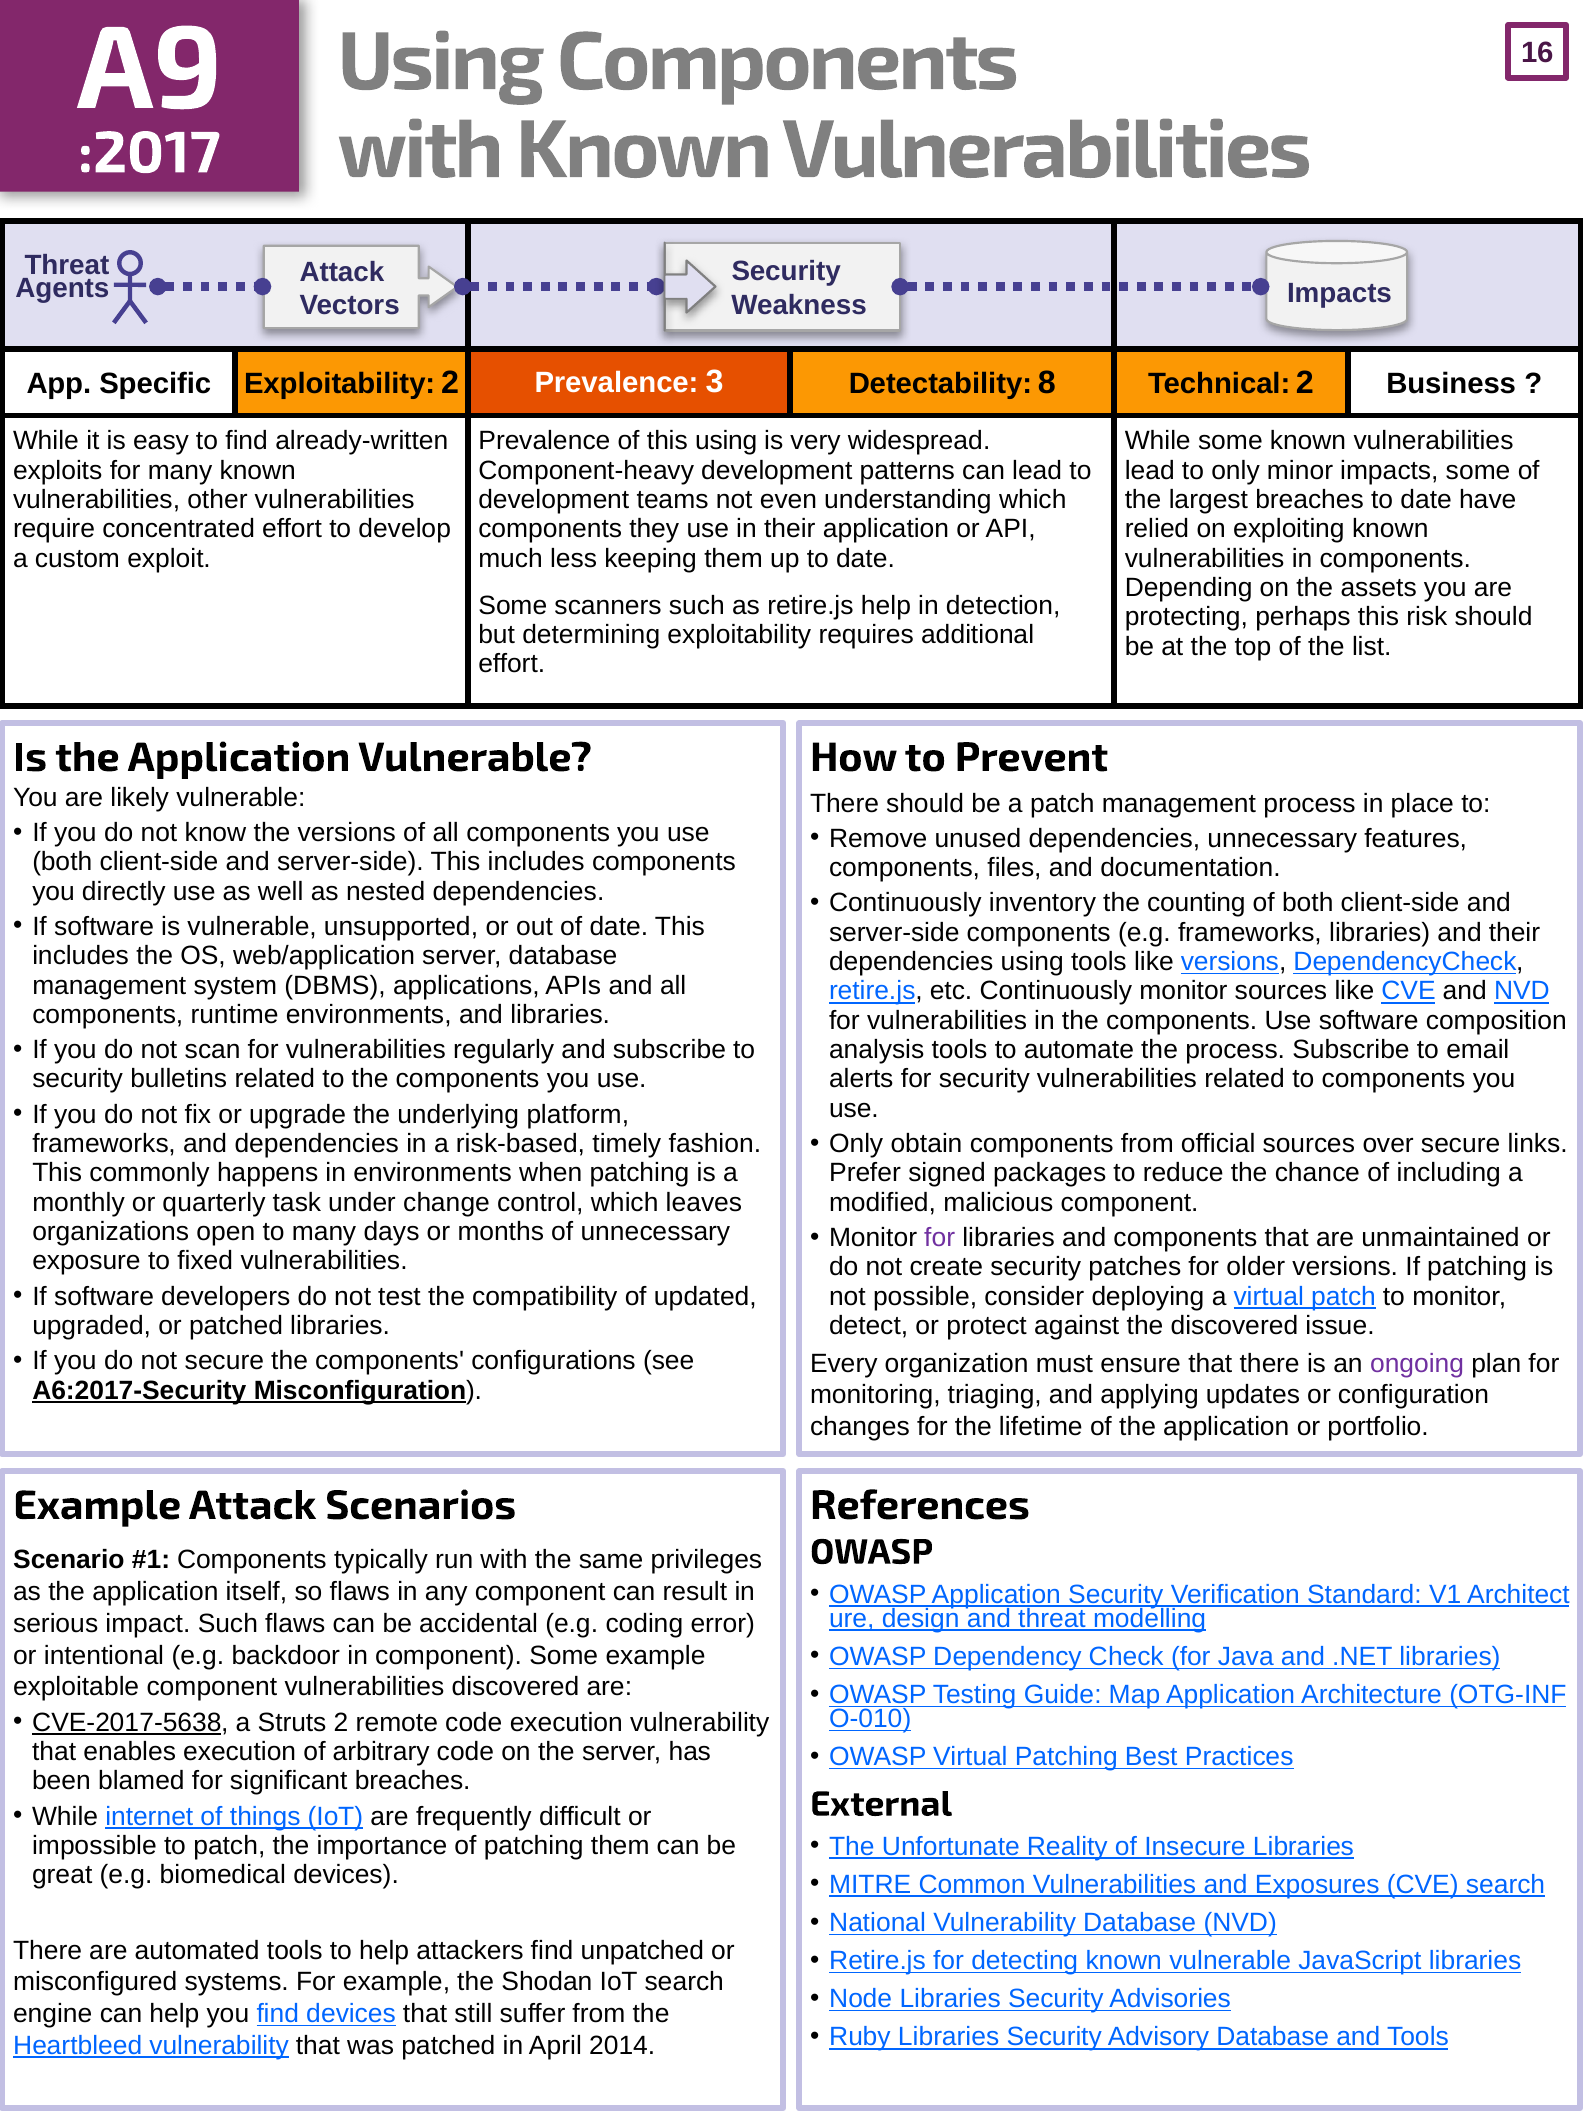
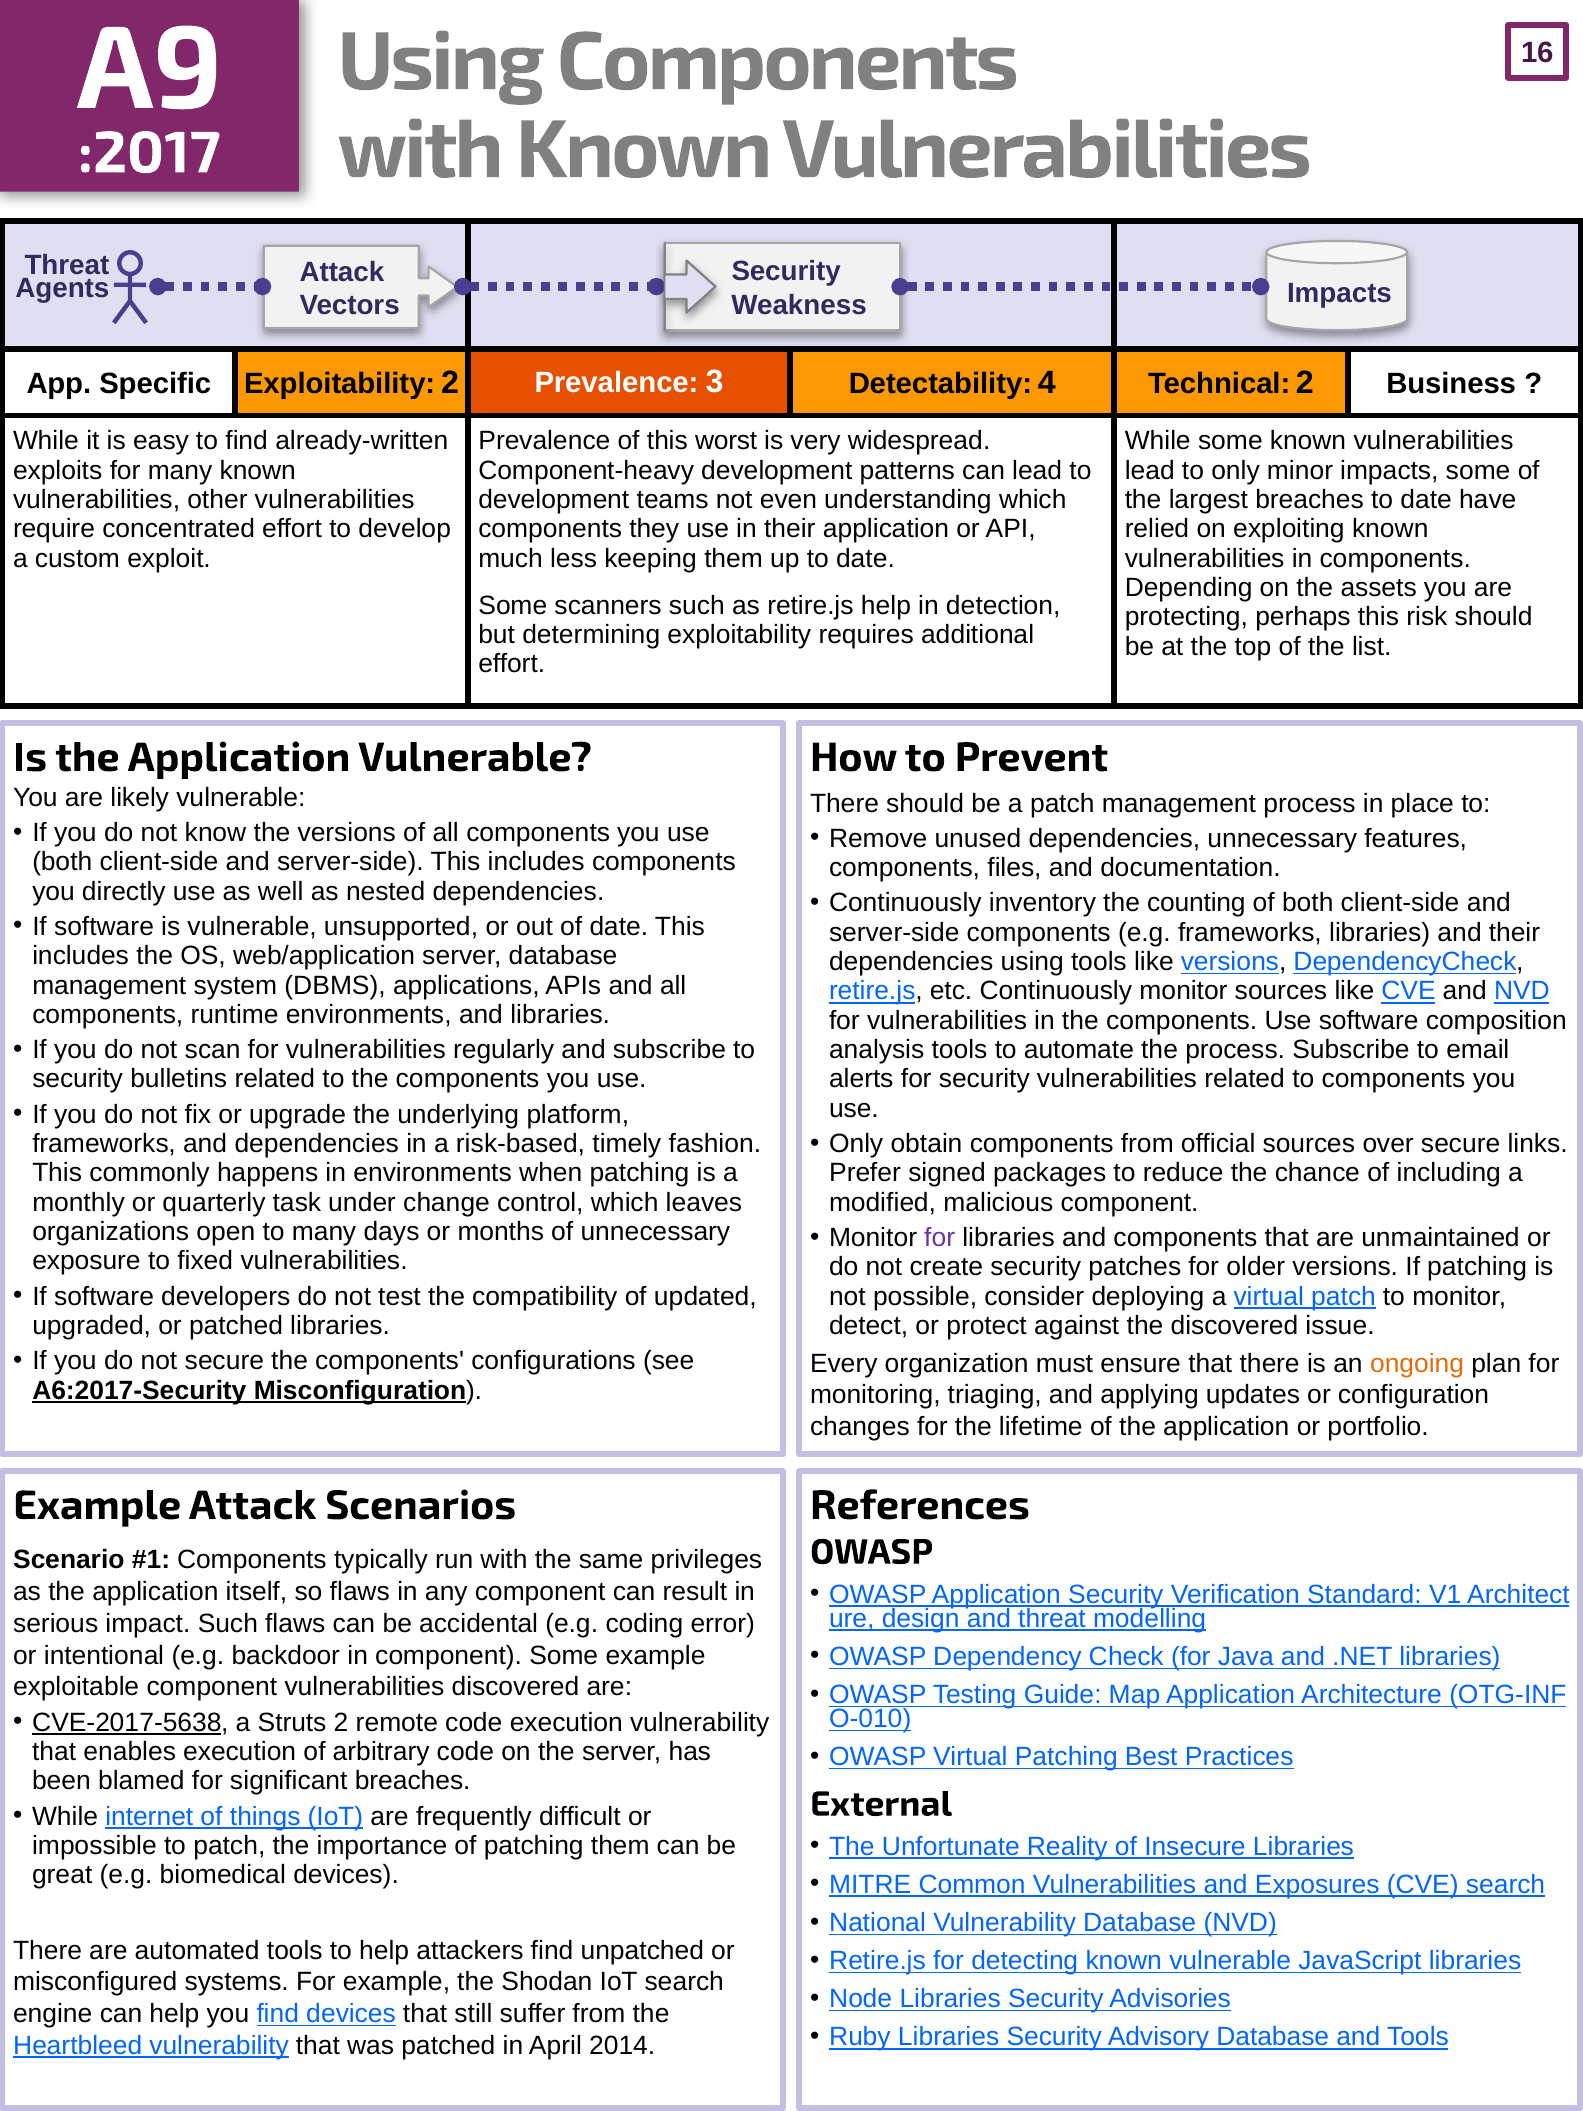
8: 8 -> 4
this using: using -> worst
ongoing colour: purple -> orange
